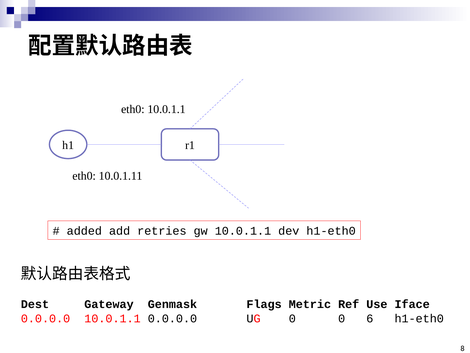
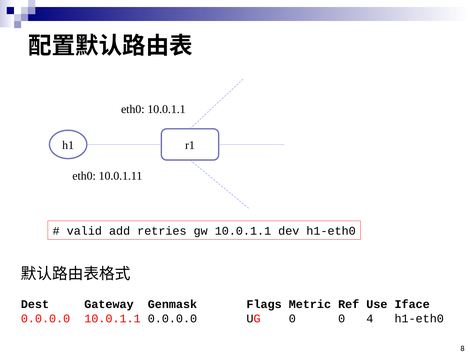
added: added -> valid
6: 6 -> 4
